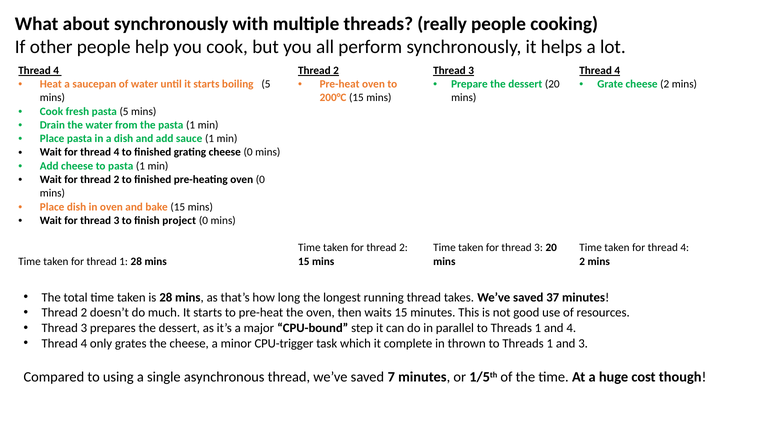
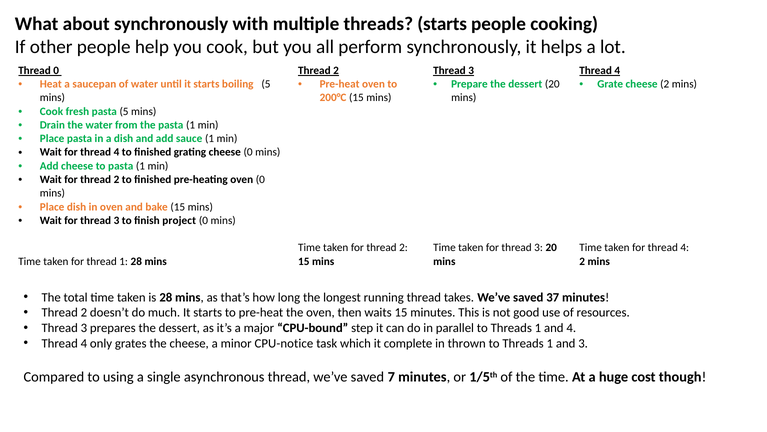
threads really: really -> starts
4 at (56, 70): 4 -> 0
CPU-trigger: CPU-trigger -> CPU-notice
